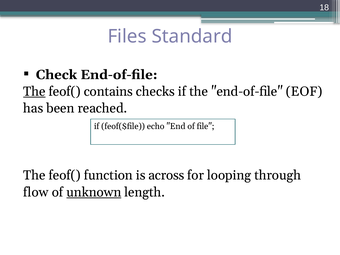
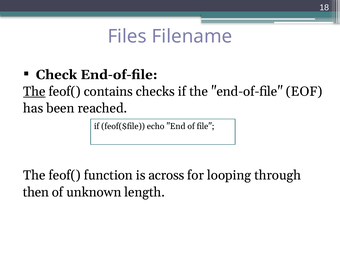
Standard: Standard -> Filename
flow: flow -> then
unknown underline: present -> none
